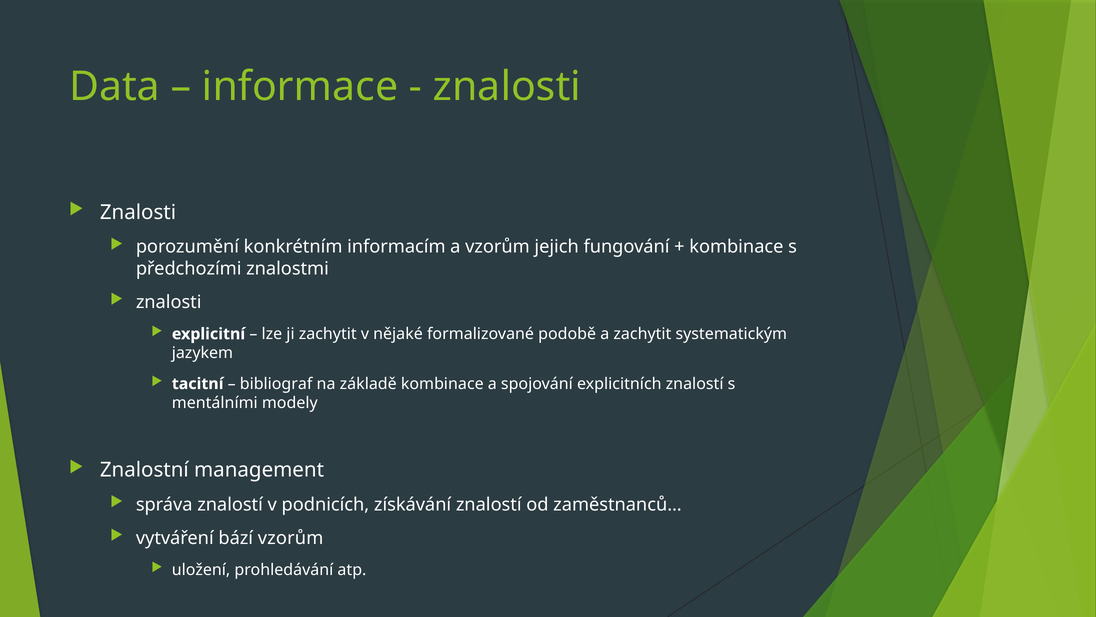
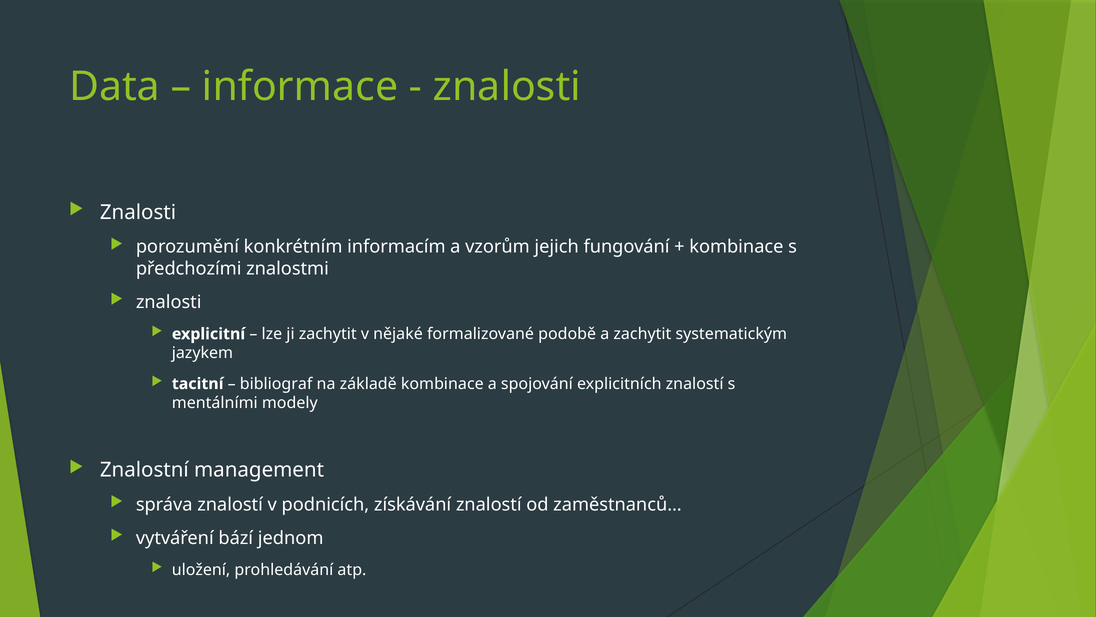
bází vzorům: vzorům -> jednom
